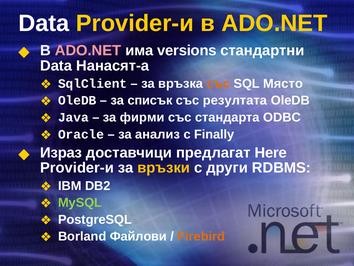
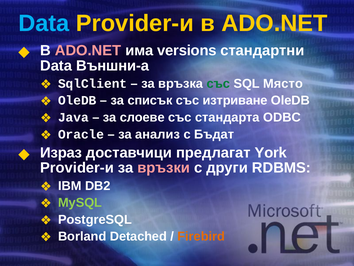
Data at (44, 23) colour: white -> light blue
Нанасят-a: Нанасят-a -> Външни-a
със at (218, 83) colour: orange -> green
резултата: резултата -> изтриване
фирми: фирми -> слоеве
Finally: Finally -> Бъдат
Here: Here -> York
връзки colour: yellow -> pink
Файлови: Файлови -> Detached
